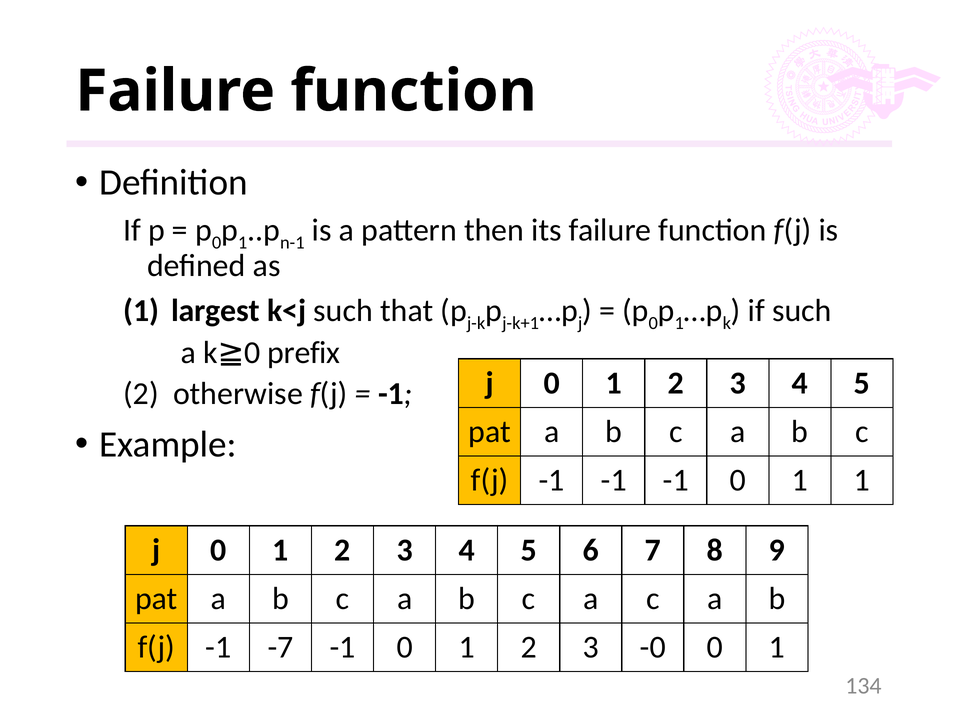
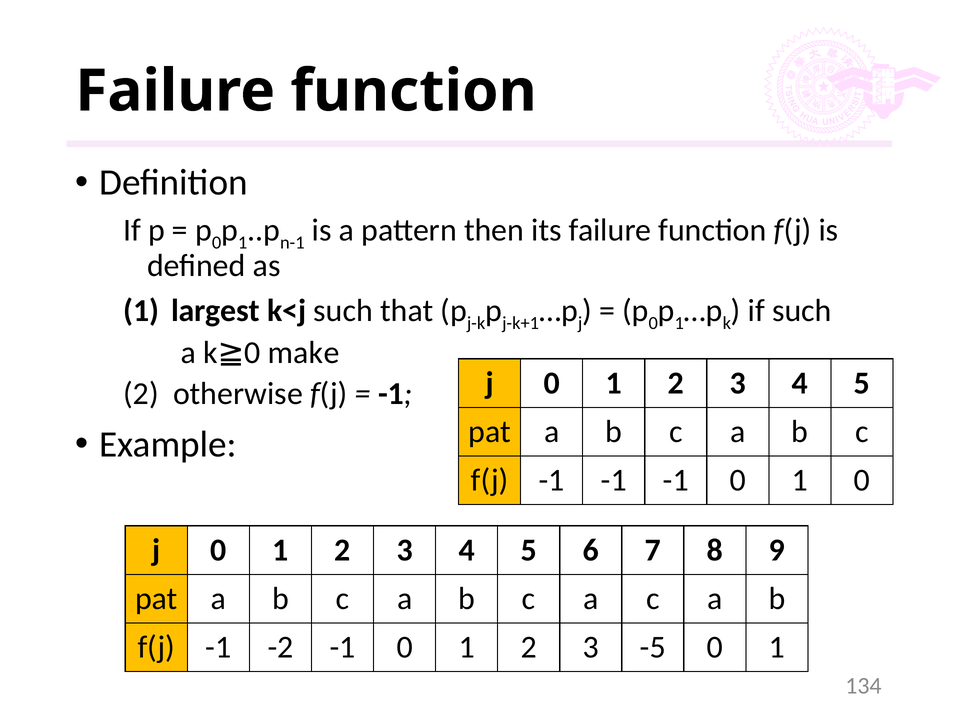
prefix: prefix -> make
1 1: 1 -> 0
-7: -7 -> -2
-0: -0 -> -5
